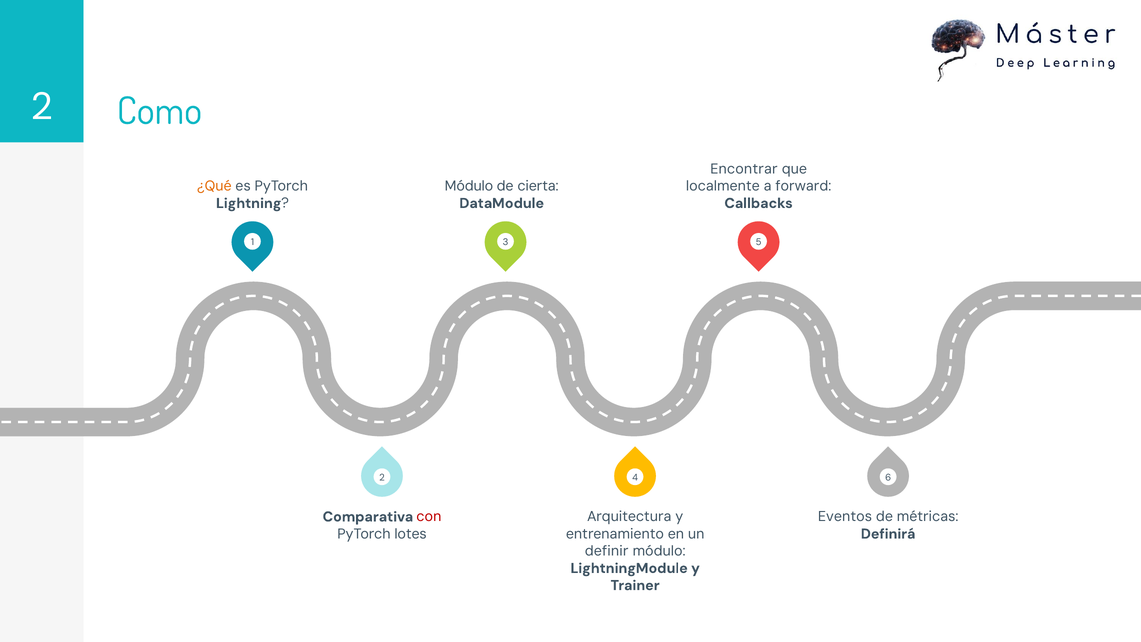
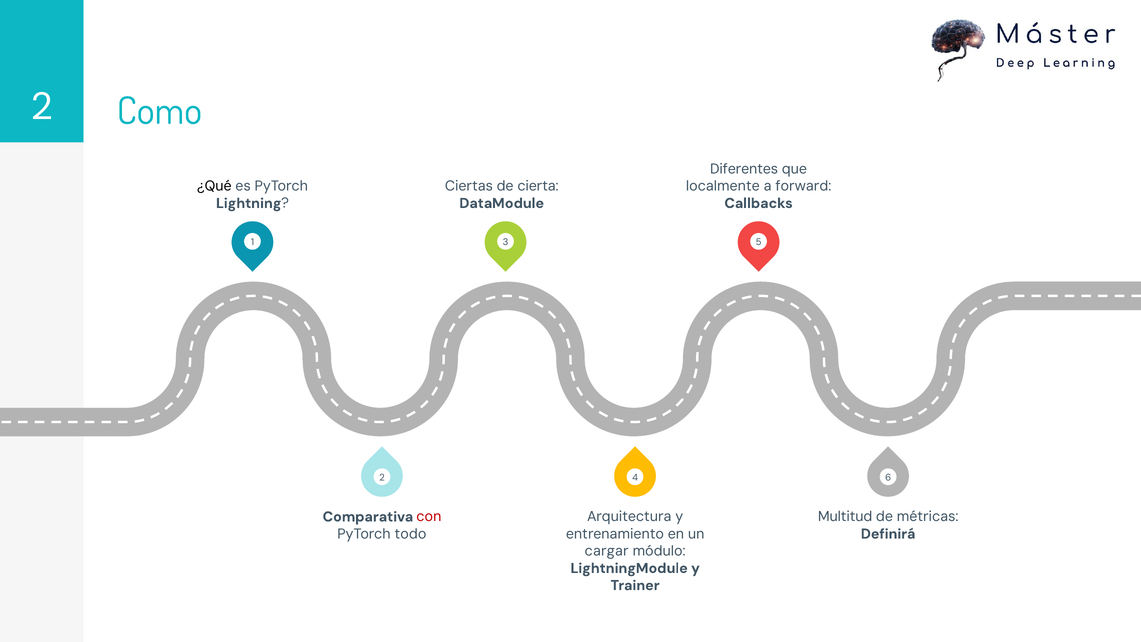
Encontrar: Encontrar -> Diferentes
¿Qué colour: orange -> black
Módulo at (469, 186): Módulo -> Ciertas
Eventos: Eventos -> Multitud
lotes: lotes -> todo
definir: definir -> cargar
